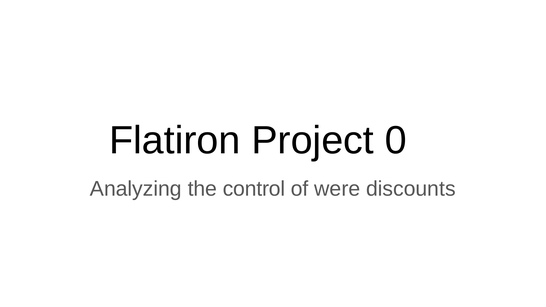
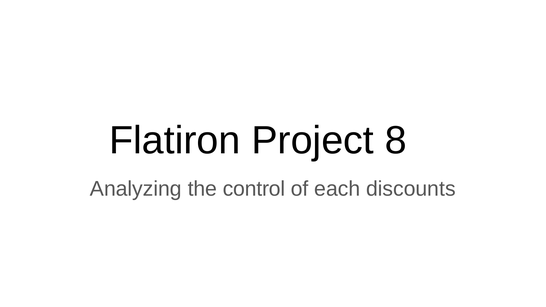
0: 0 -> 8
were: were -> each
